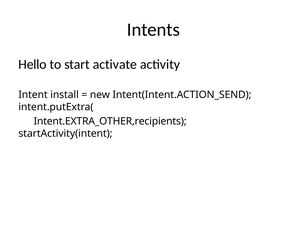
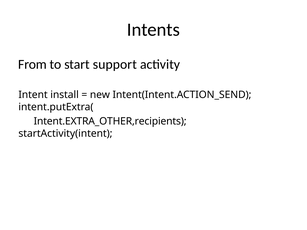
Hello: Hello -> From
activate: activate -> support
